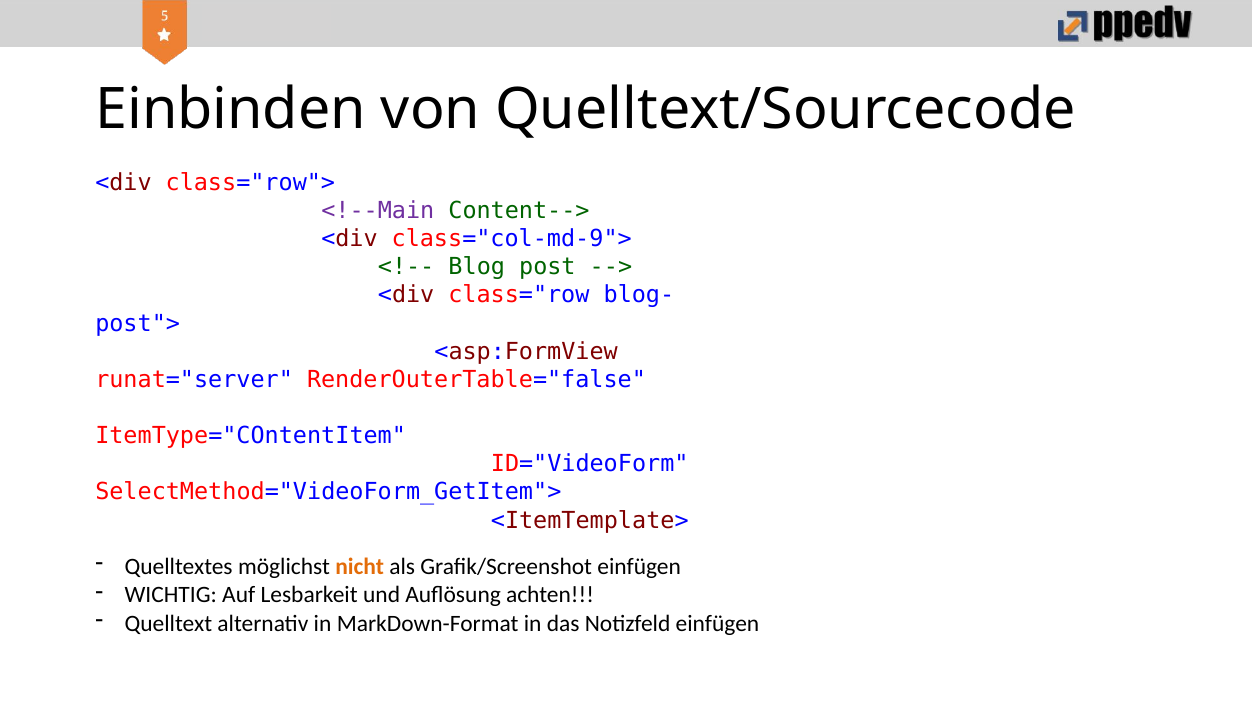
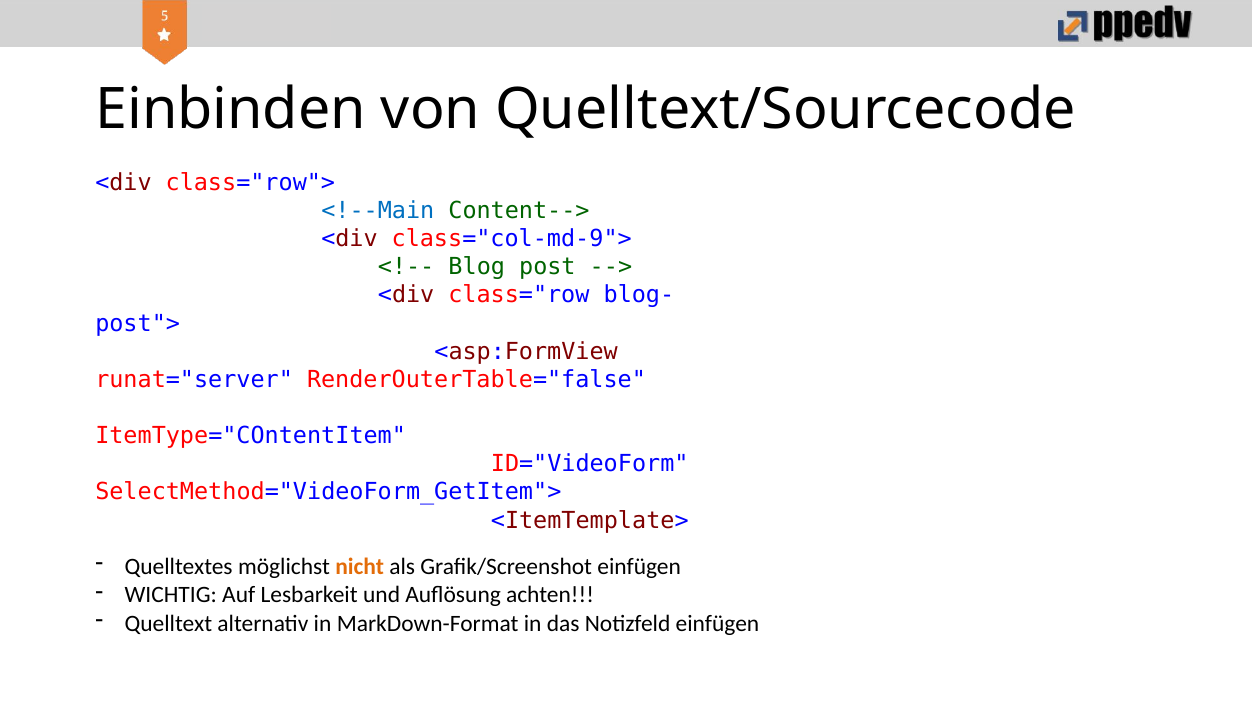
<!--Main colour: purple -> blue
